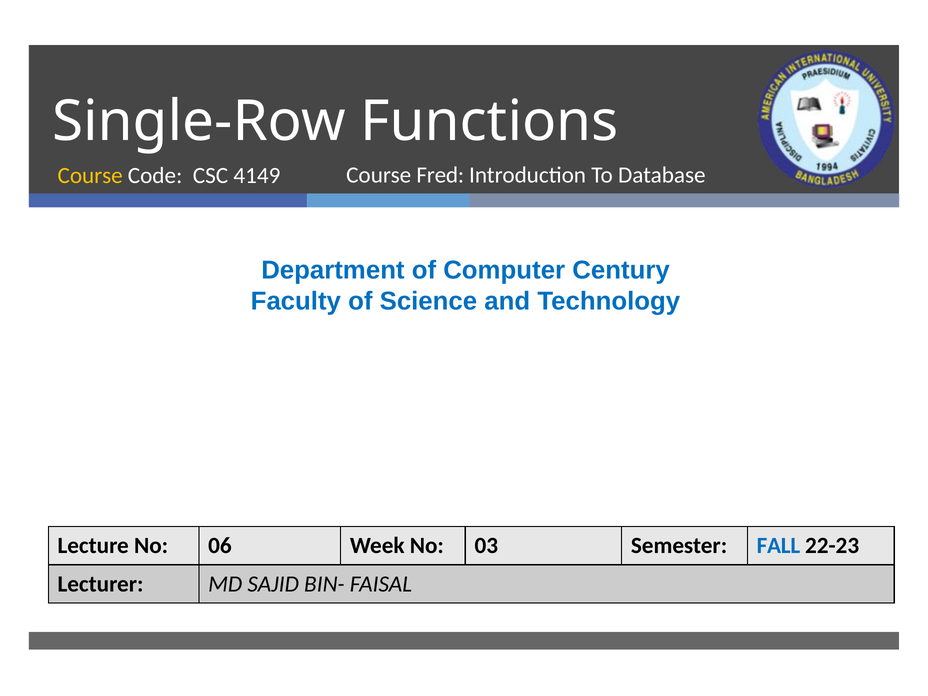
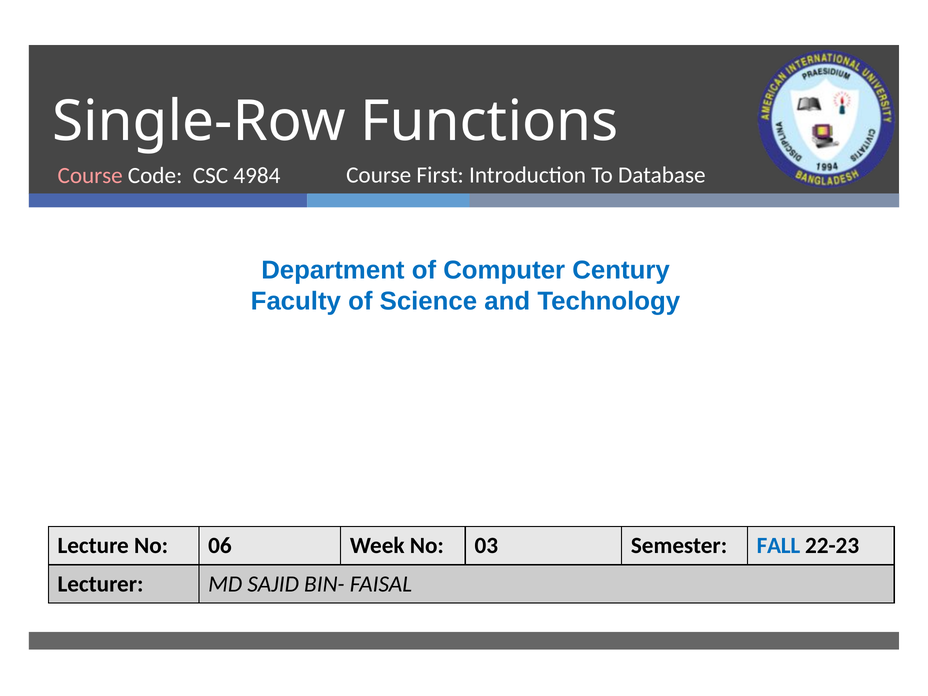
Fred: Fred -> First
Course at (90, 176) colour: yellow -> pink
4149: 4149 -> 4984
